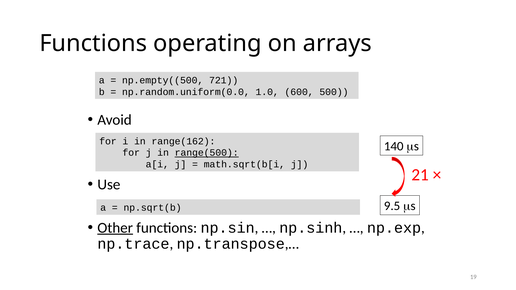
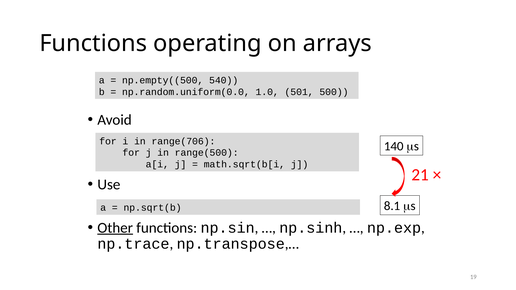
721: 721 -> 540
600: 600 -> 501
range(162: range(162 -> range(706
range(500 underline: present -> none
9.5: 9.5 -> 8.1
